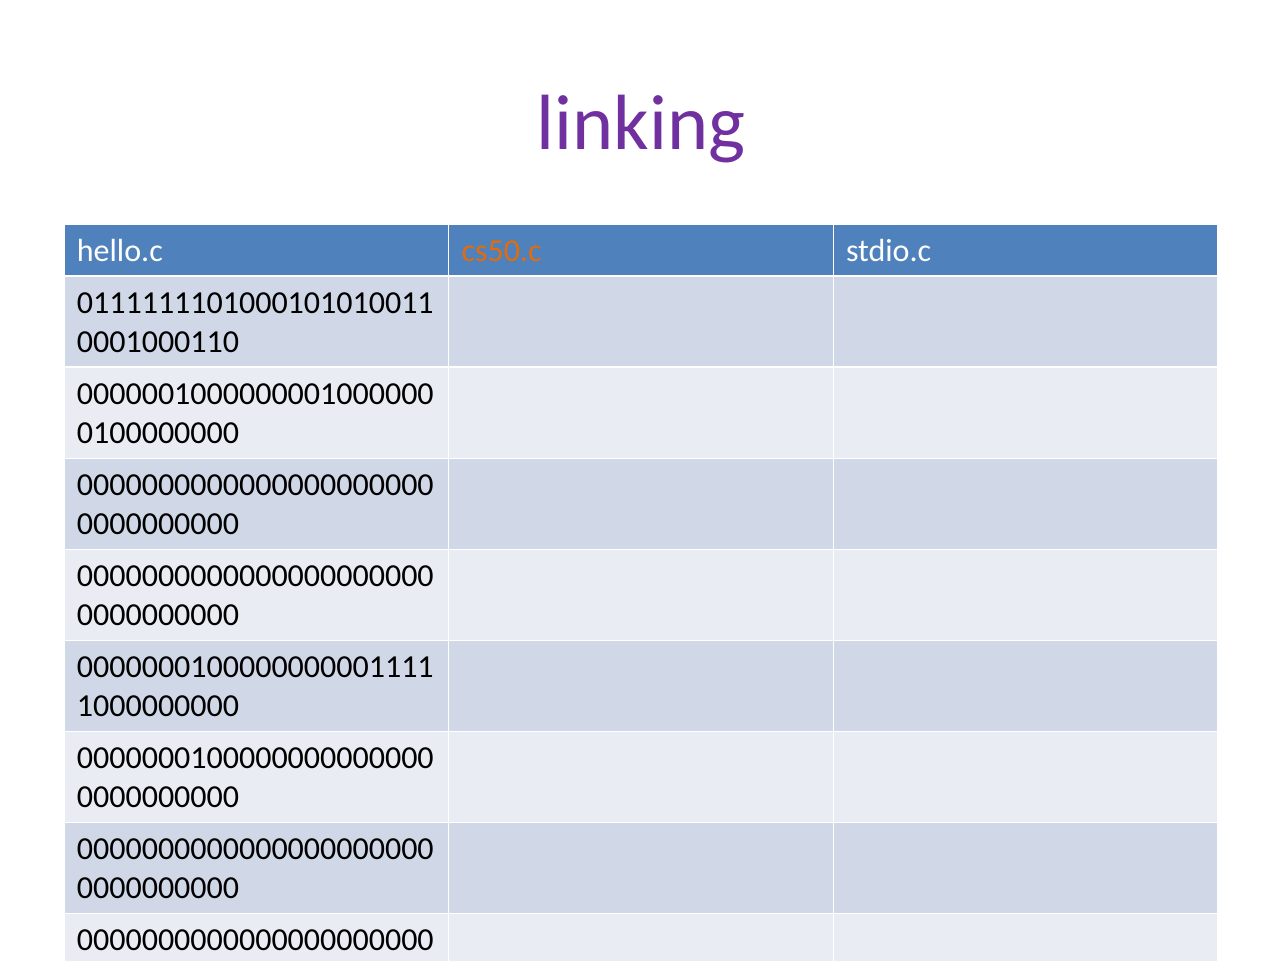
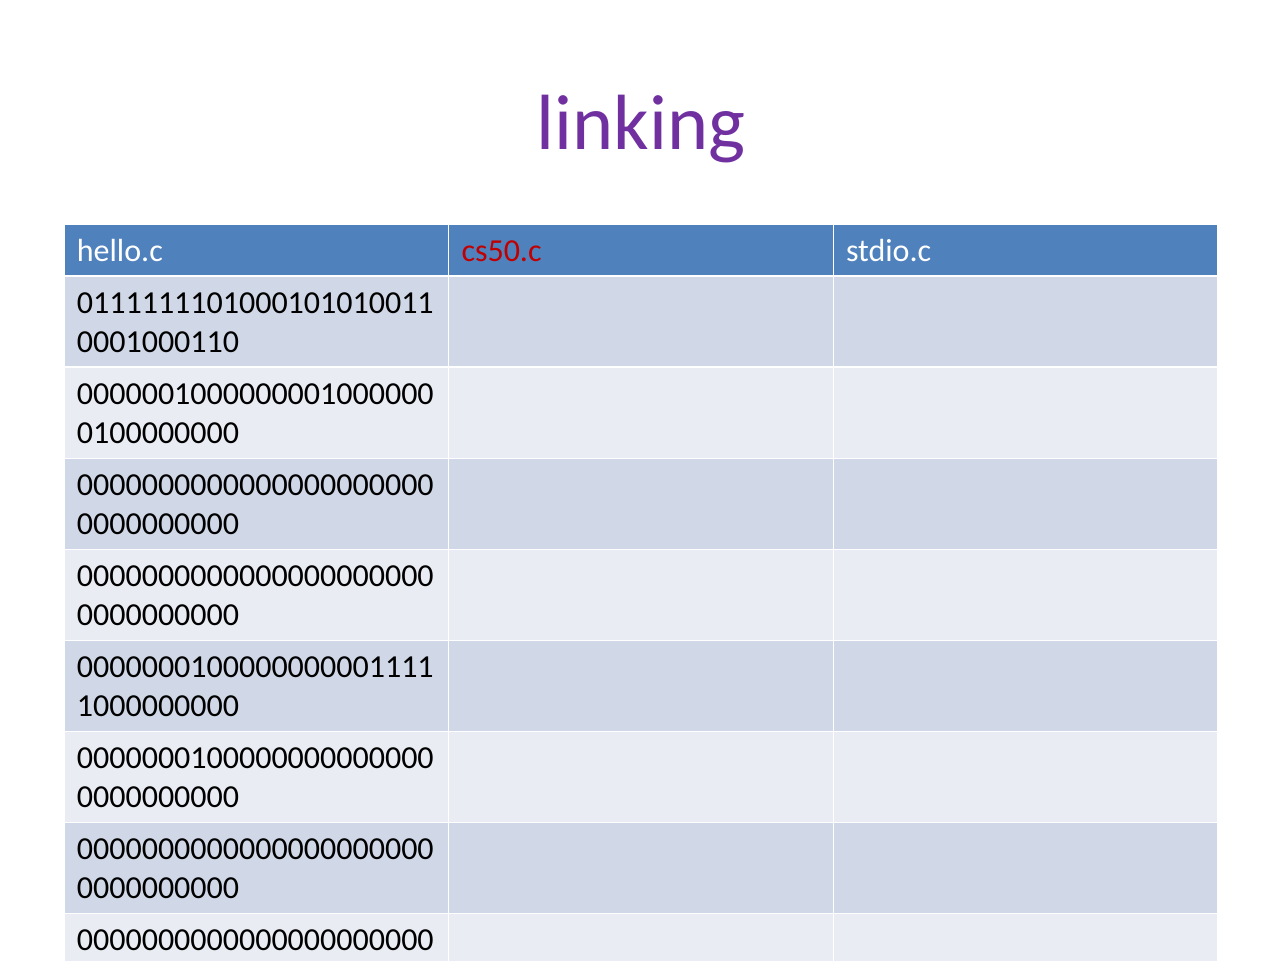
cs50.c colour: orange -> red
